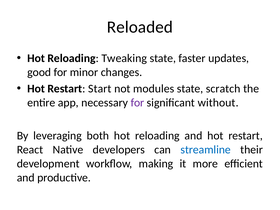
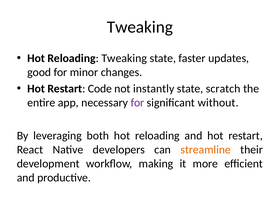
Reloaded at (140, 27): Reloaded -> Tweaking
Start: Start -> Code
modules: modules -> instantly
streamline colour: blue -> orange
